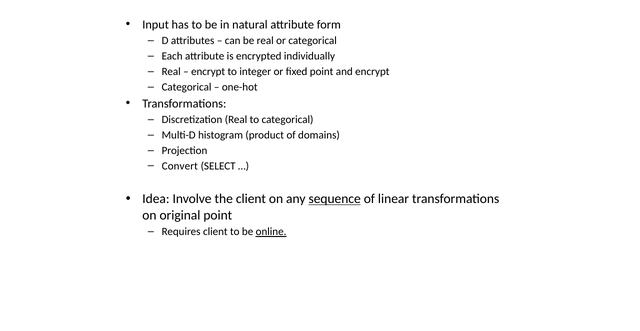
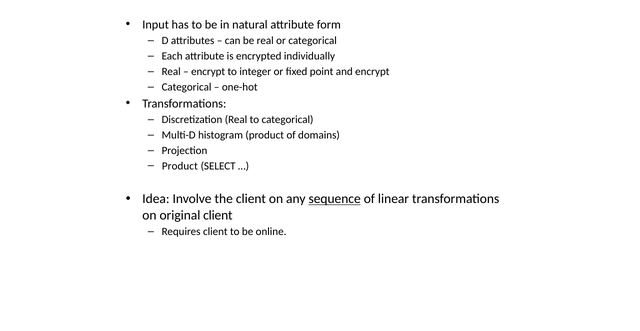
Convert at (180, 166): Convert -> Product
original point: point -> client
online underline: present -> none
